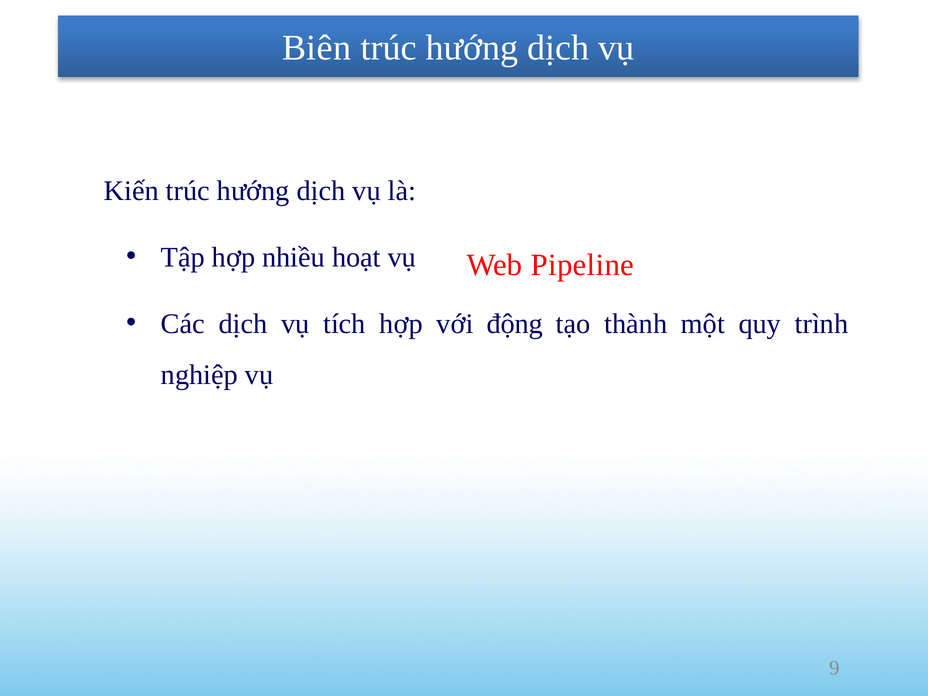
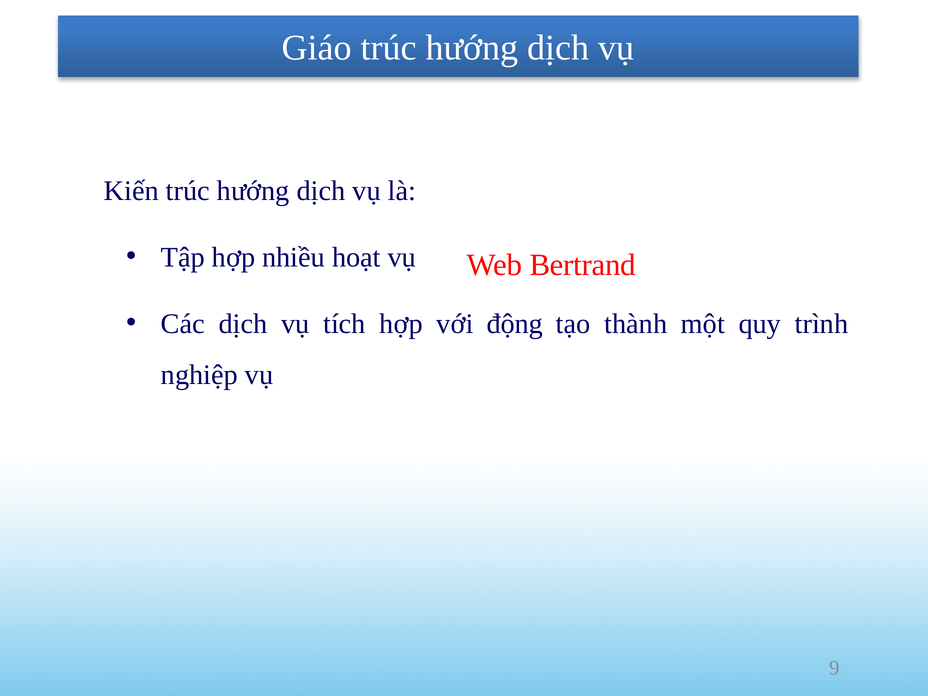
Biên: Biên -> Giáo
Pipeline: Pipeline -> Bertrand
